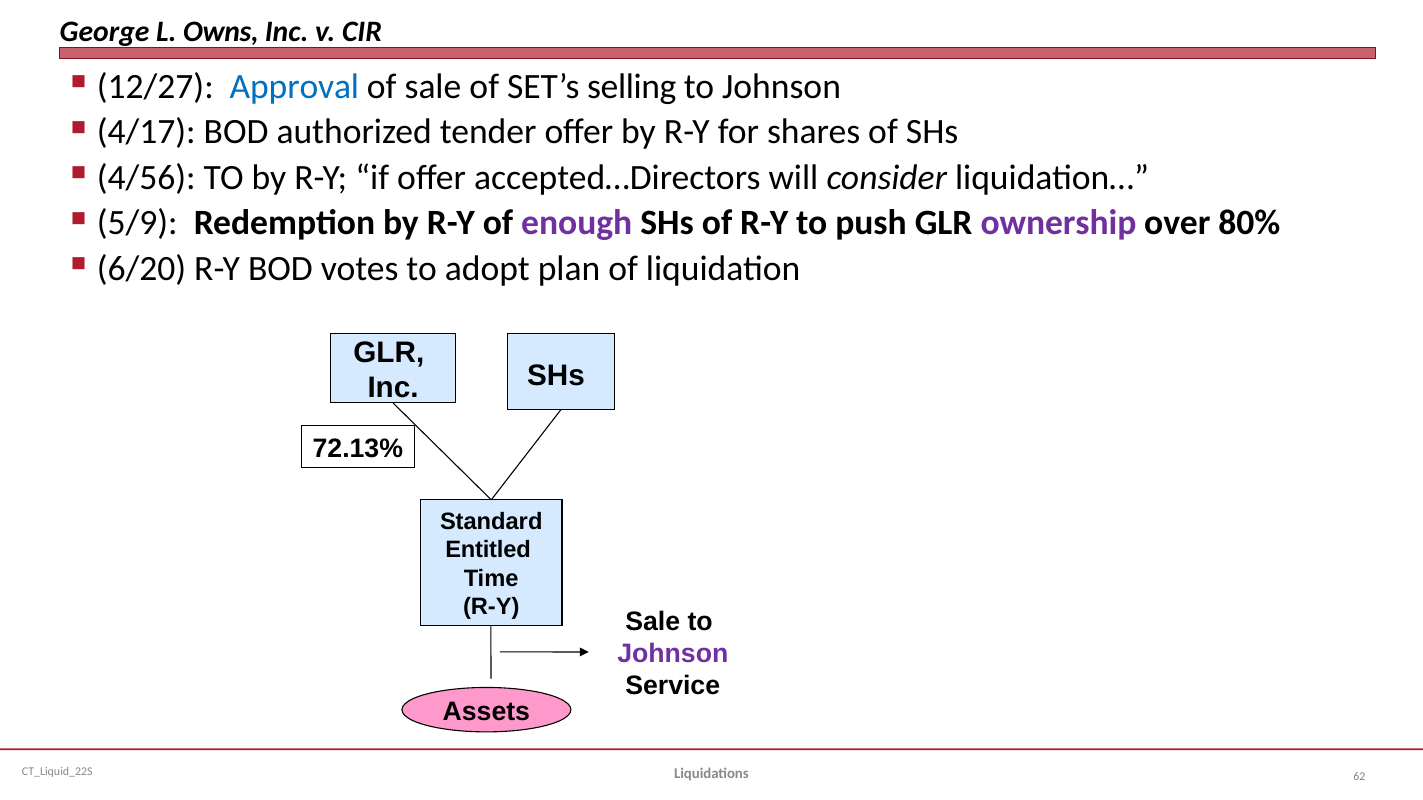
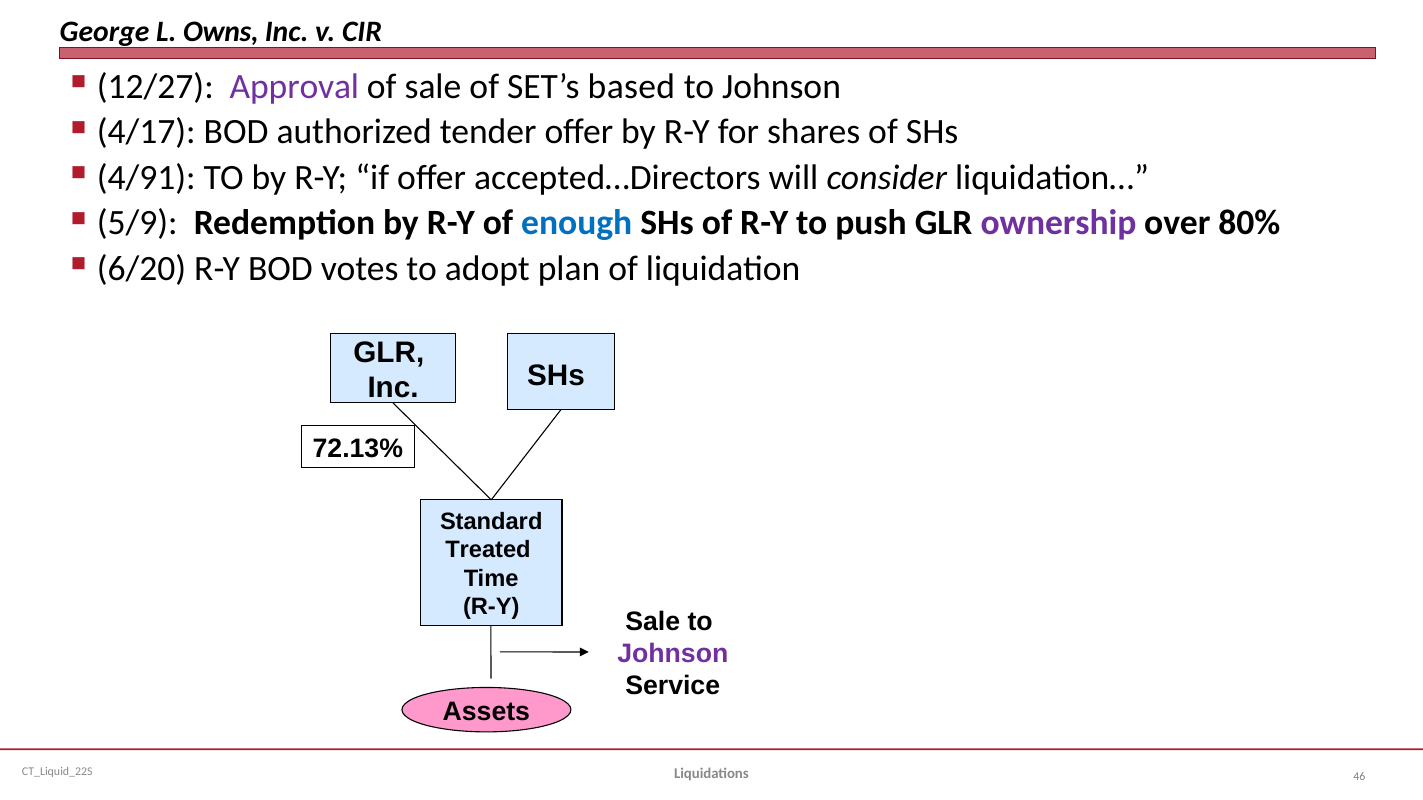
Approval colour: blue -> purple
selling: selling -> based
4/56: 4/56 -> 4/91
enough colour: purple -> blue
Entitled: Entitled -> Treated
62: 62 -> 46
